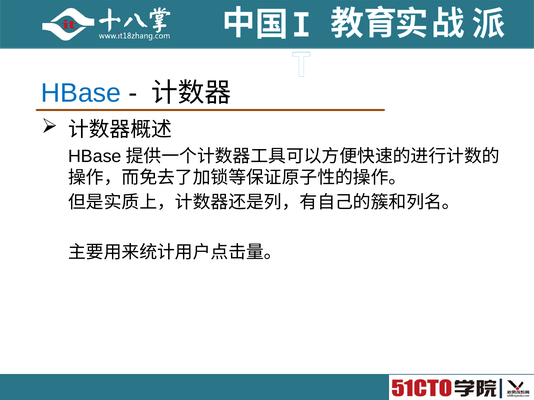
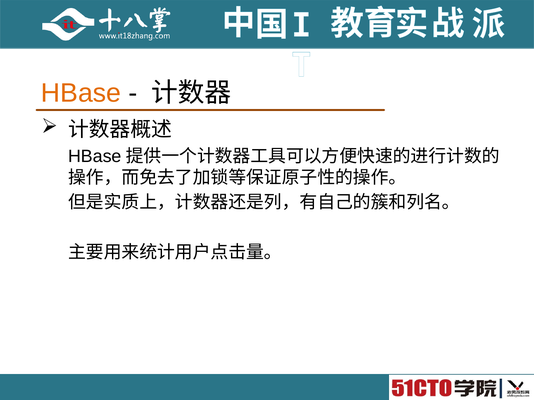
HBase colour: blue -> orange
